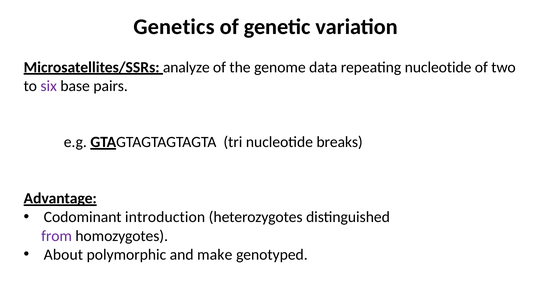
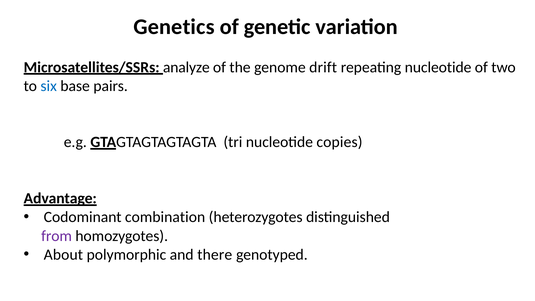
data: data -> drift
six colour: purple -> blue
breaks: breaks -> copies
introduction: introduction -> combination
make: make -> there
